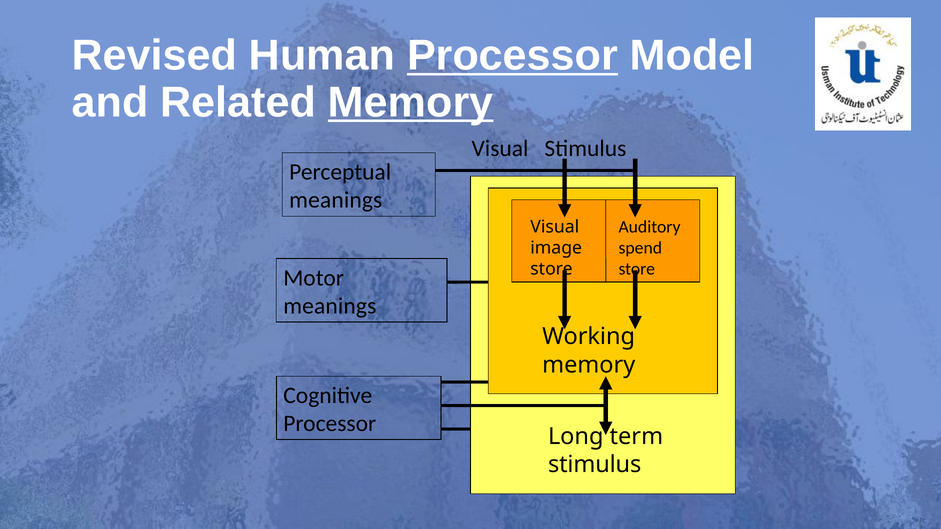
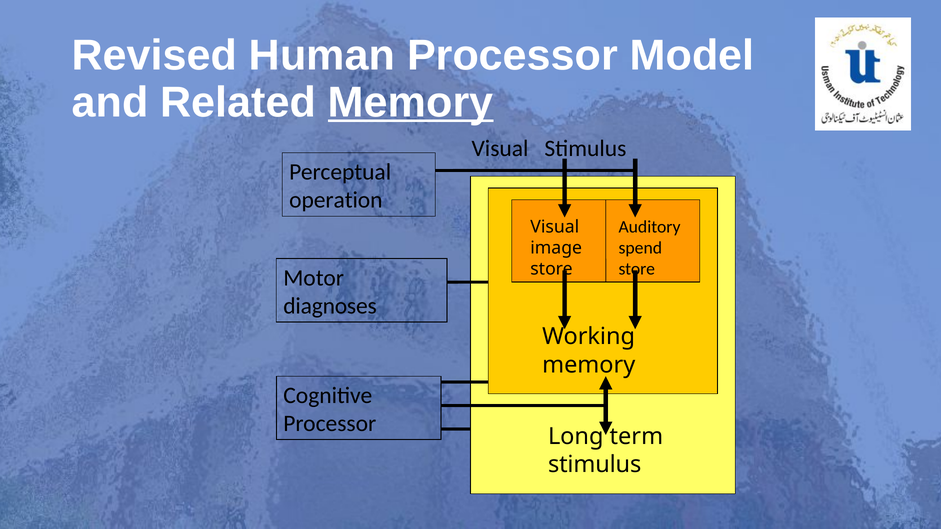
Processor at (512, 56) underline: present -> none
meanings at (336, 200): meanings -> operation
meanings at (330, 306): meanings -> diagnoses
